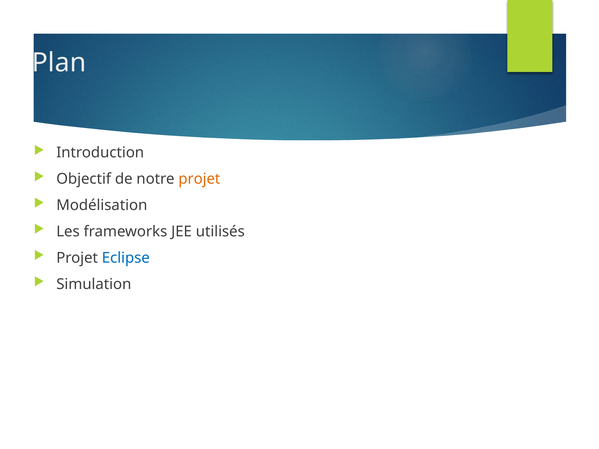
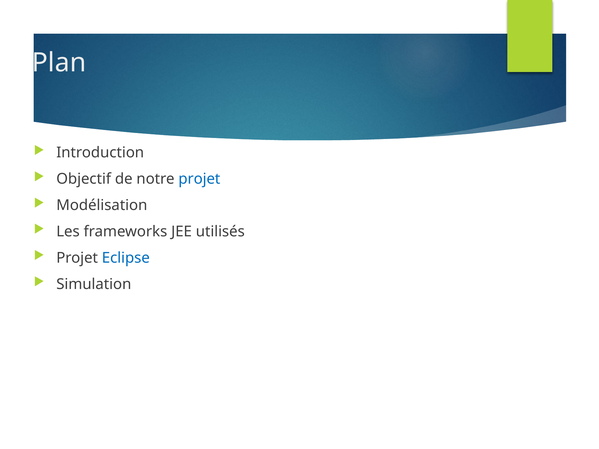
projet at (199, 179) colour: orange -> blue
